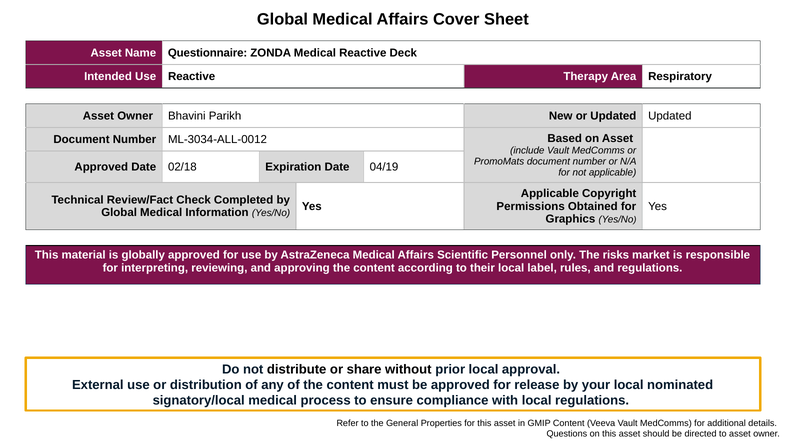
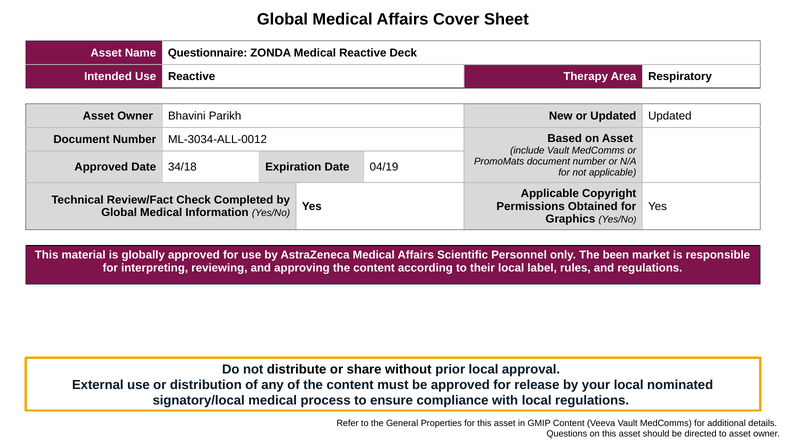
02/18: 02/18 -> 34/18
risks: risks -> been
